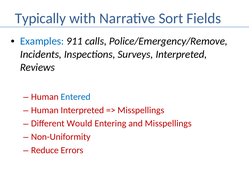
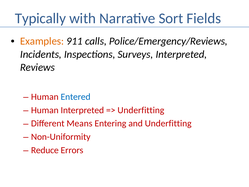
Examples colour: blue -> orange
Police/Emergency/Remove: Police/Emergency/Remove -> Police/Emergency/Reviews
Misspellings at (141, 110): Misspellings -> Underfitting
Would: Would -> Means
and Misspellings: Misspellings -> Underfitting
